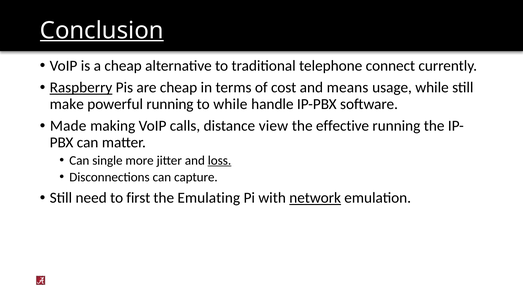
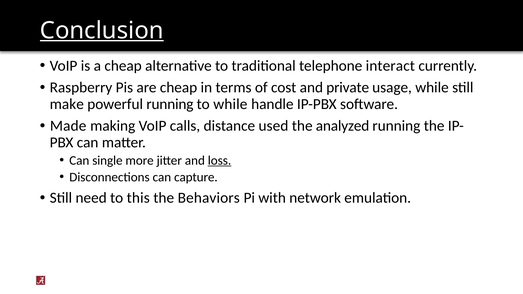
connect: connect -> interact
Raspberry underline: present -> none
means: means -> private
view: view -> used
effective: effective -> analyzed
first: first -> this
Emulating: Emulating -> Behaviors
network underline: present -> none
